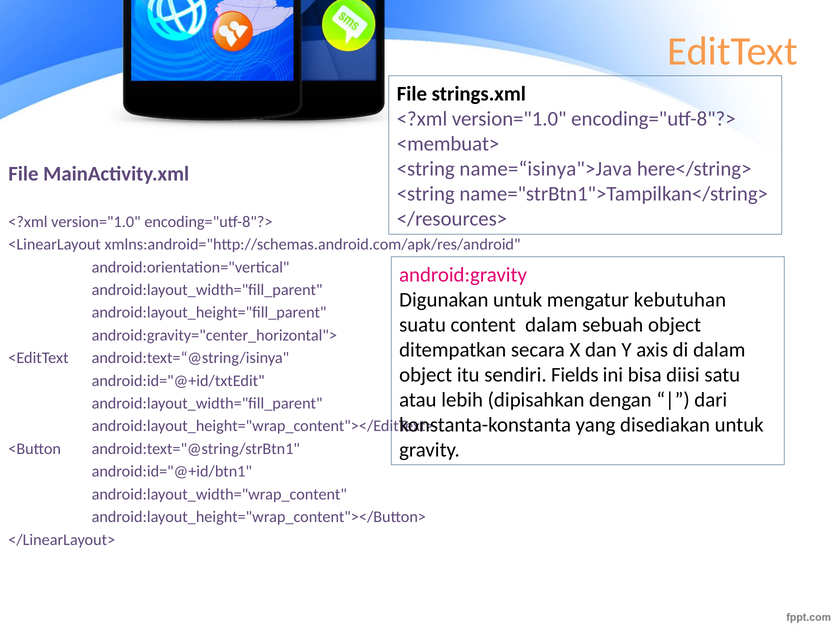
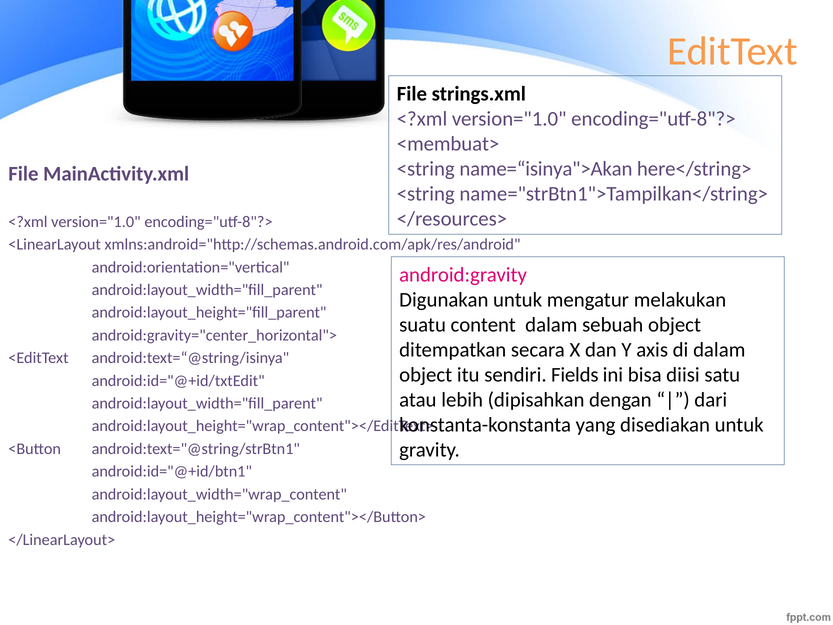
name=“isinya">Java: name=“isinya">Java -> name=“isinya">Akan
kebutuhan: kebutuhan -> melakukan
